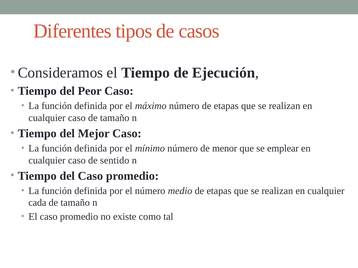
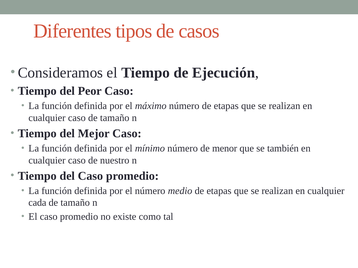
emplear: emplear -> también
sentido: sentido -> nuestro
